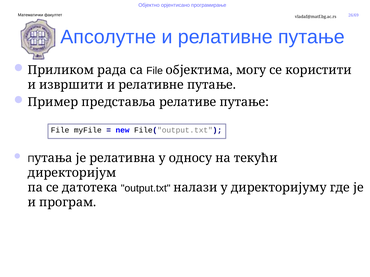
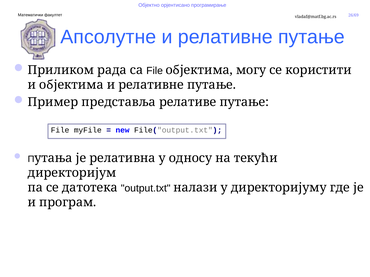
и извршити: извршити -> објектима
